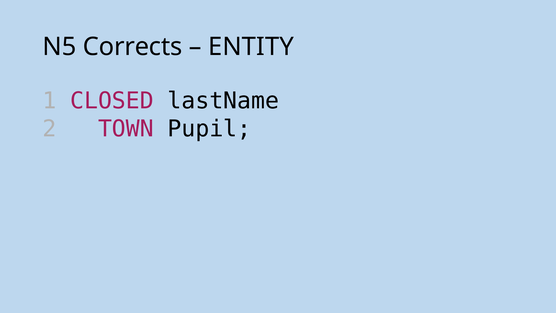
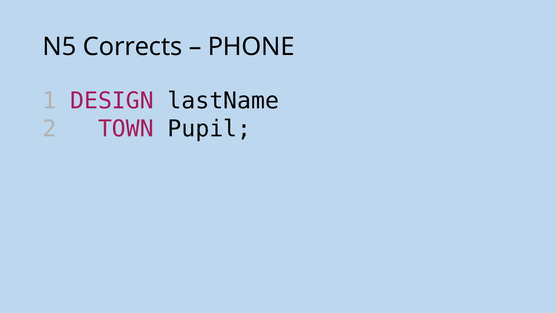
ENTITY: ENTITY -> PHONE
CLOSED: CLOSED -> DESIGN
